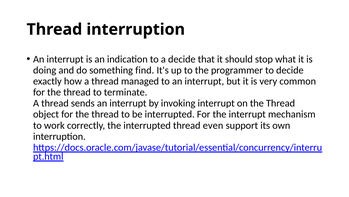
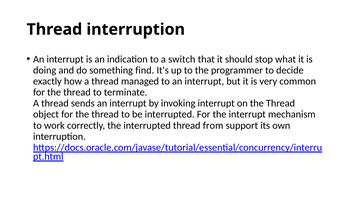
a decide: decide -> switch
even: even -> from
